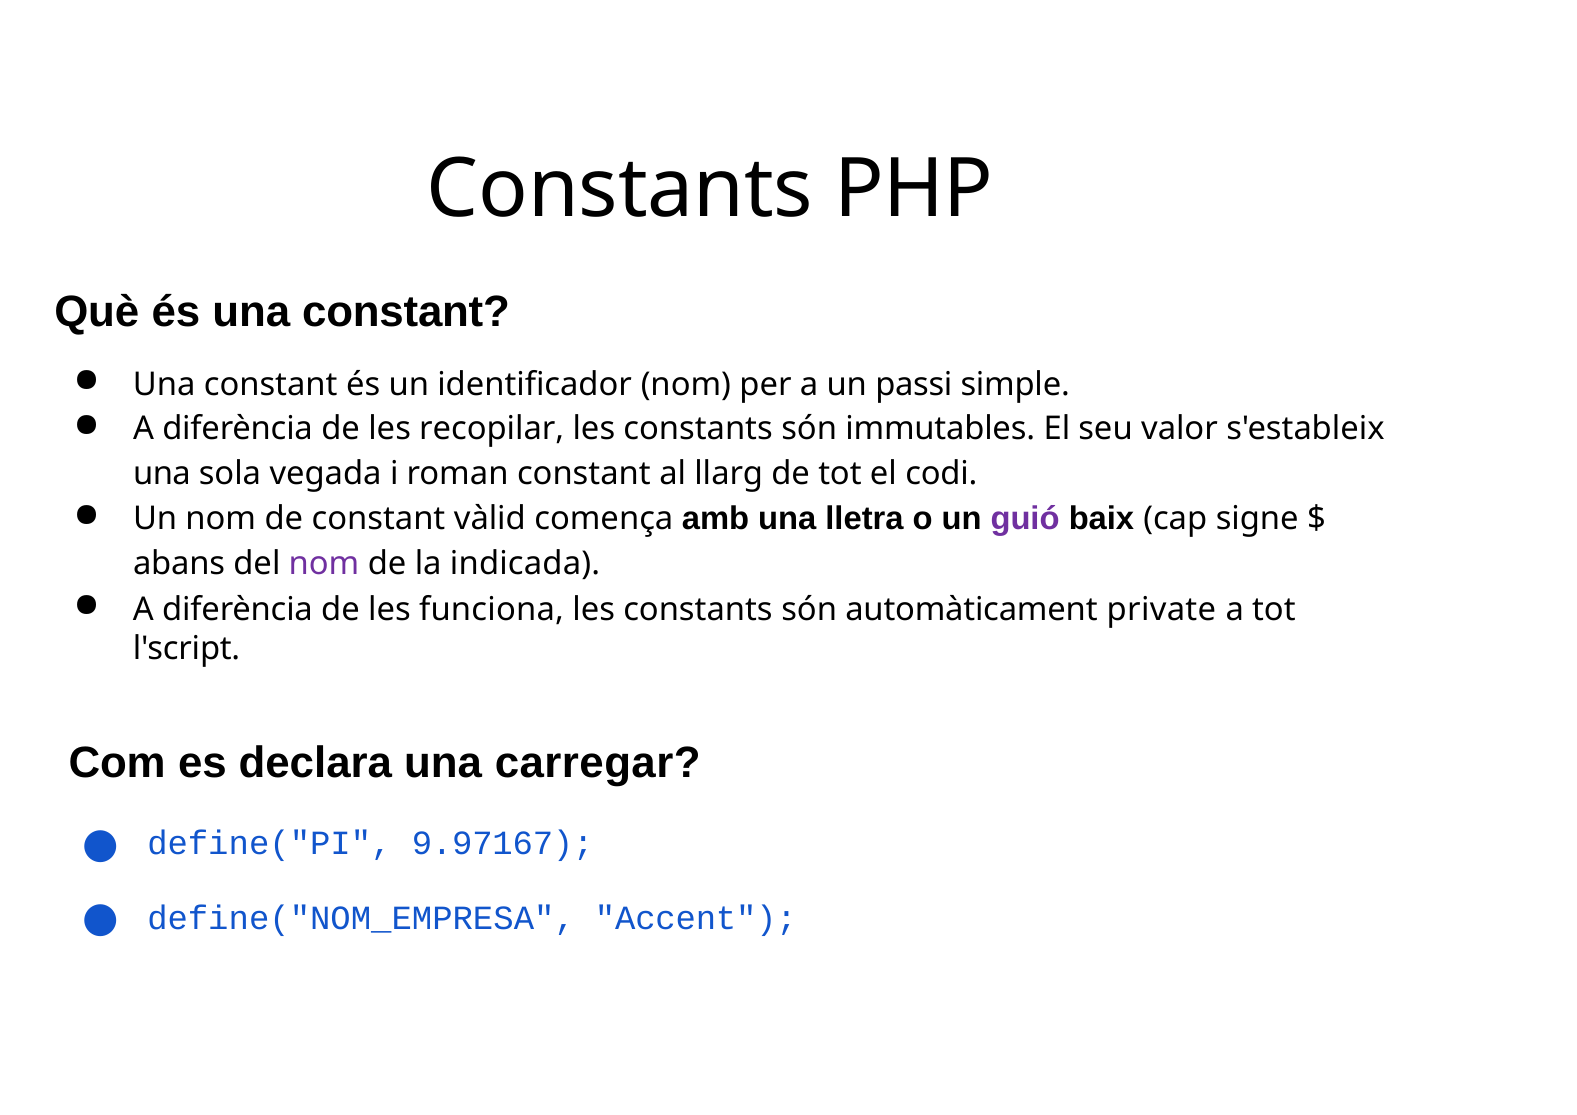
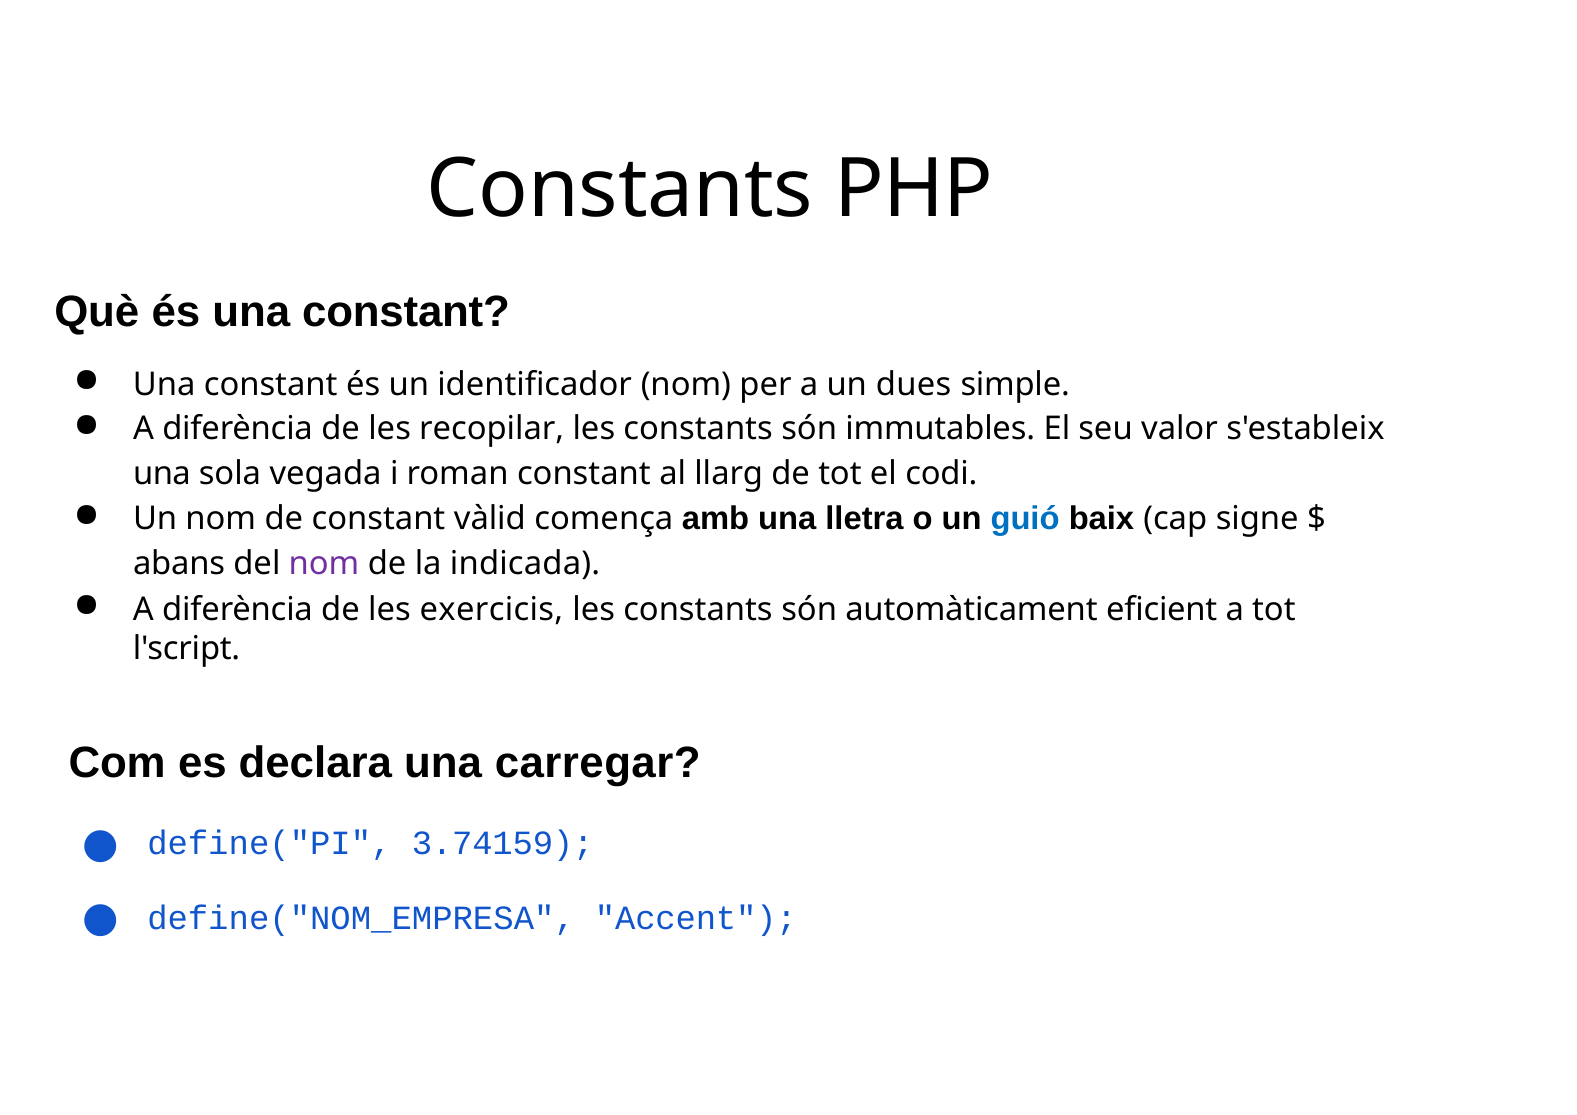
passi: passi -> dues
guió colour: purple -> blue
funciona: funciona -> exercicis
private: private -> eficient
9.97167: 9.97167 -> 3.74159
